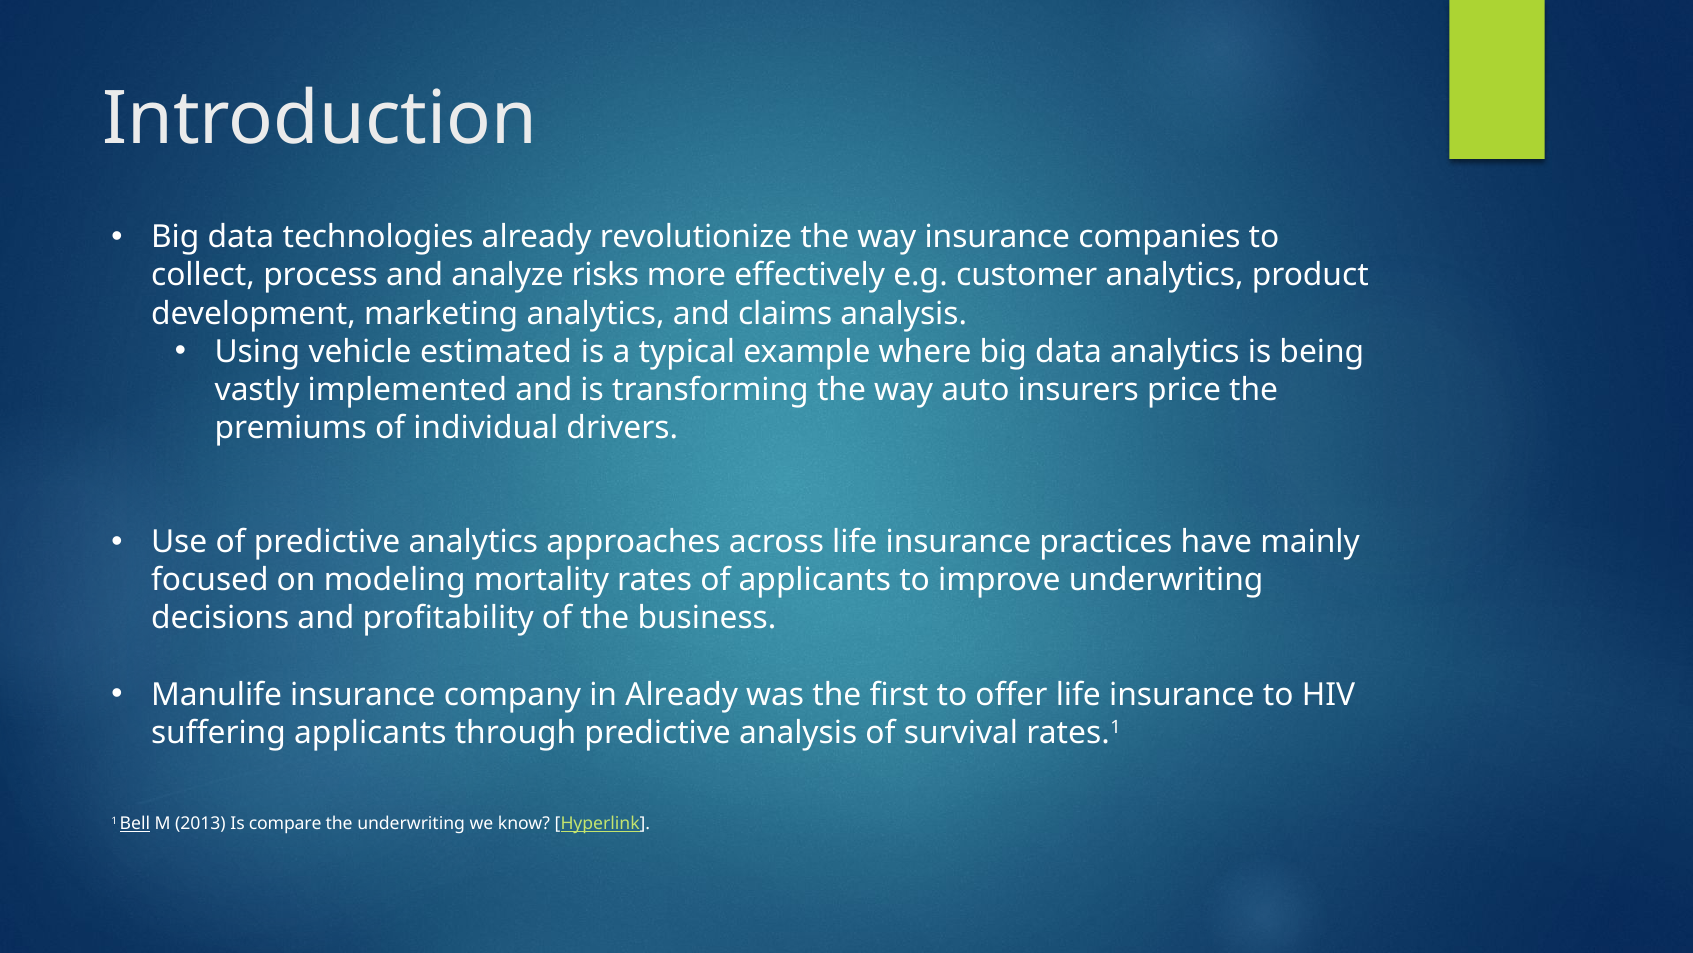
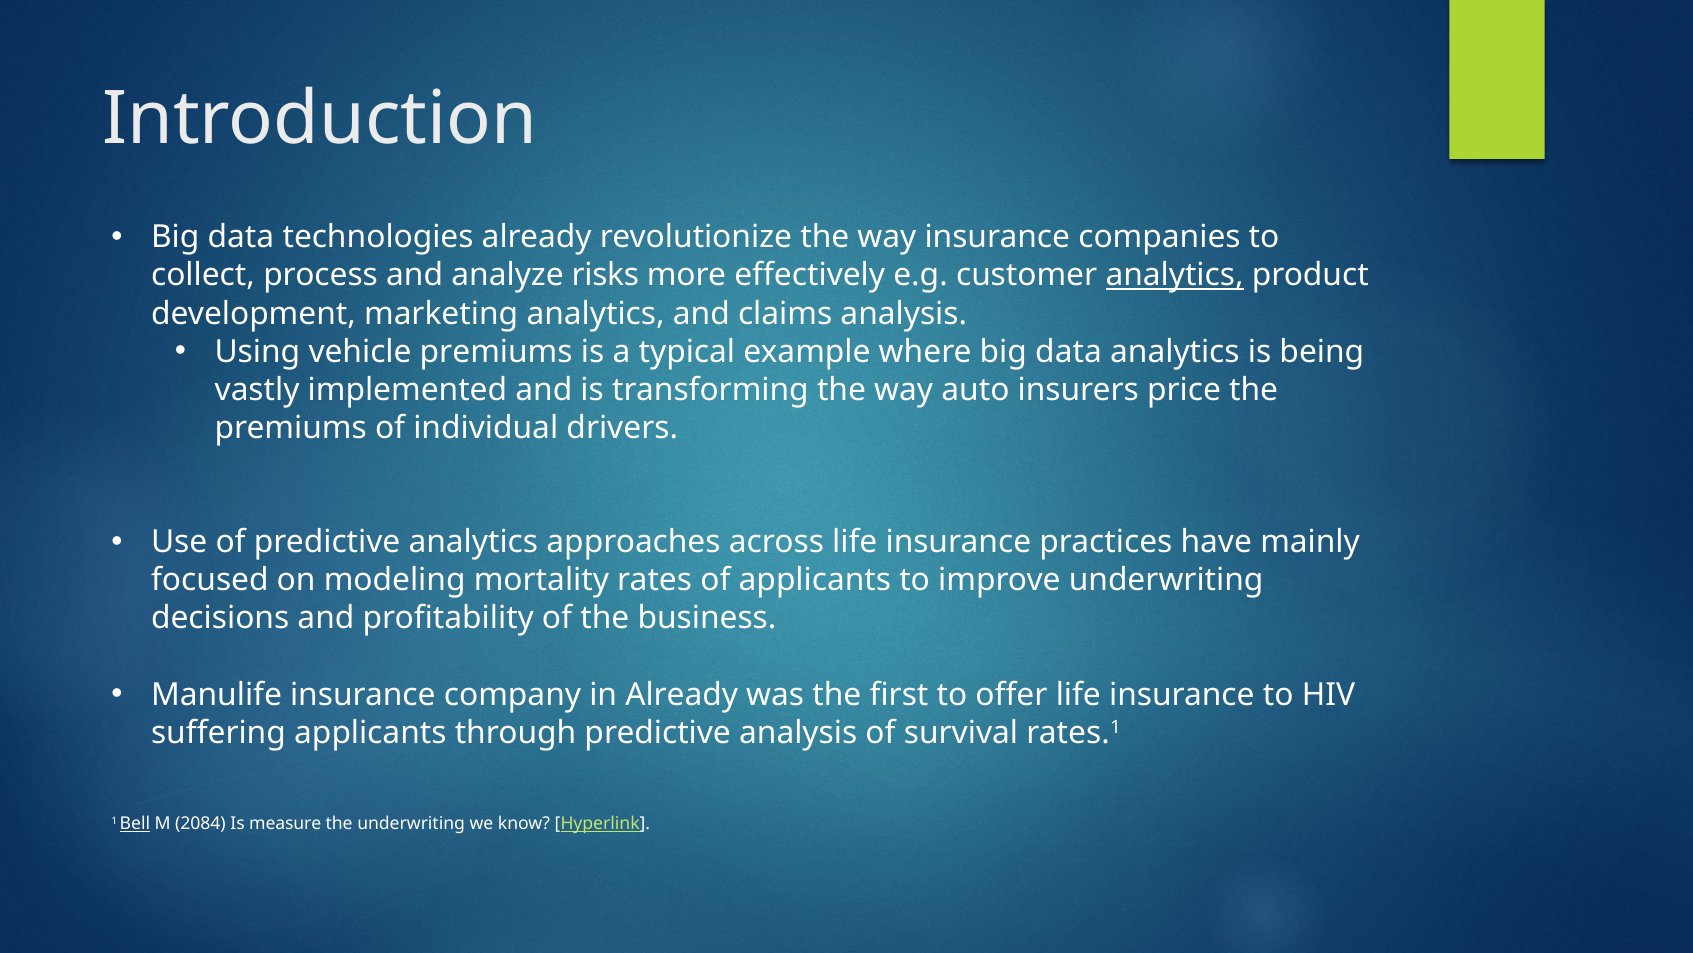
analytics at (1175, 275) underline: none -> present
vehicle estimated: estimated -> premiums
2013: 2013 -> 2084
compare: compare -> measure
